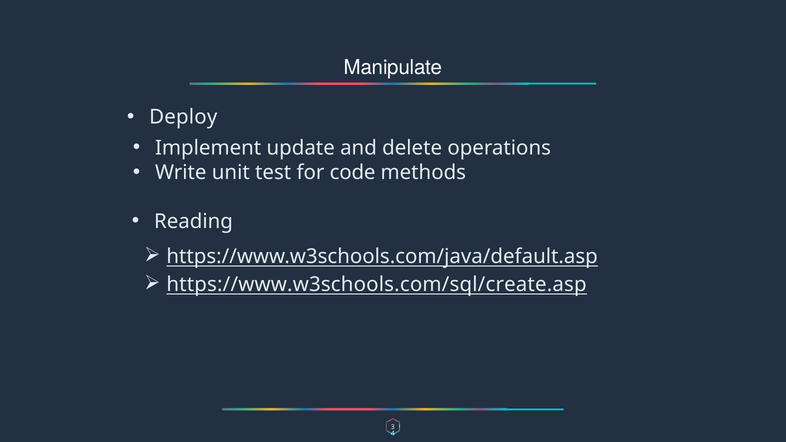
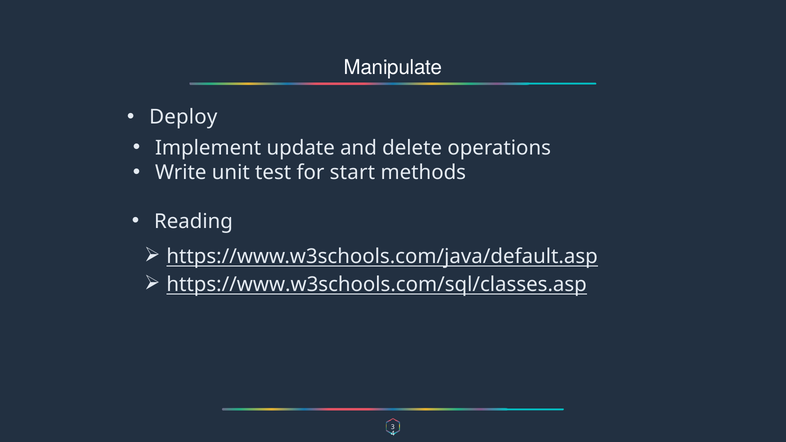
code: code -> start
https://www.w3schools.com/sql/create.asp: https://www.w3schools.com/sql/create.asp -> https://www.w3schools.com/sql/classes.asp
